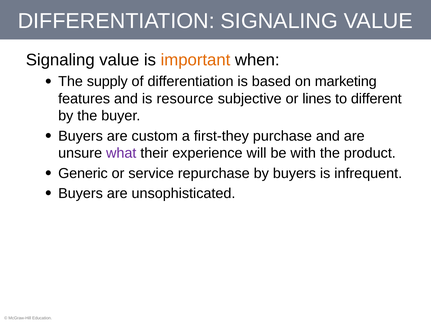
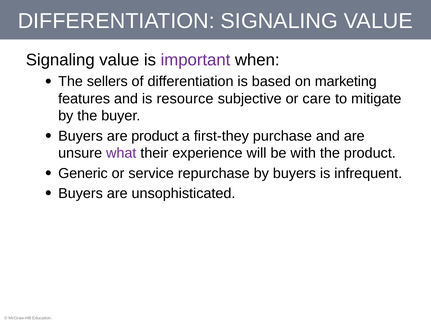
important colour: orange -> purple
supply: supply -> sellers
lines: lines -> care
different: different -> mitigate
are custom: custom -> product
